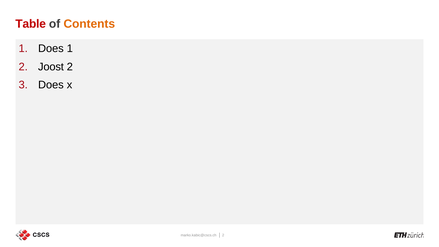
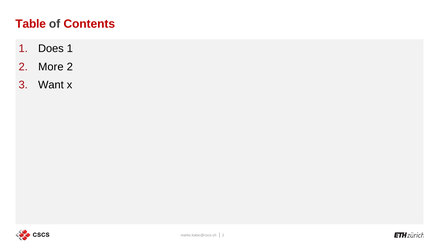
Contents colour: orange -> red
Joost: Joost -> More
Does at (51, 85): Does -> Want
